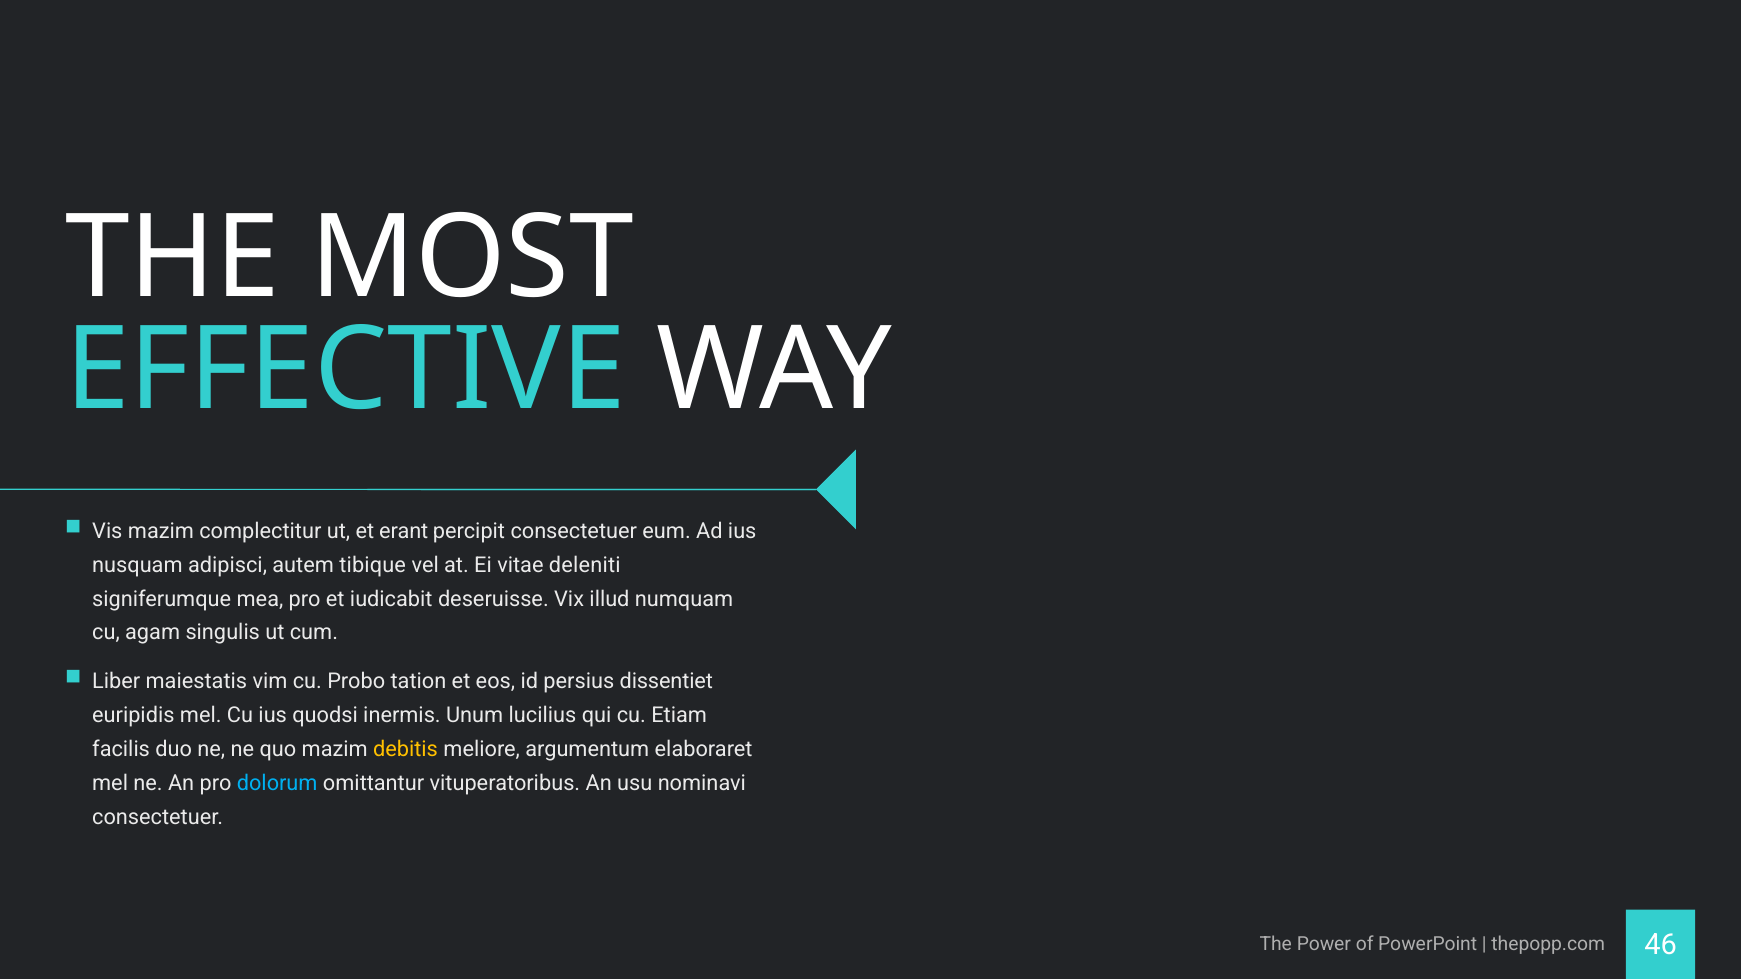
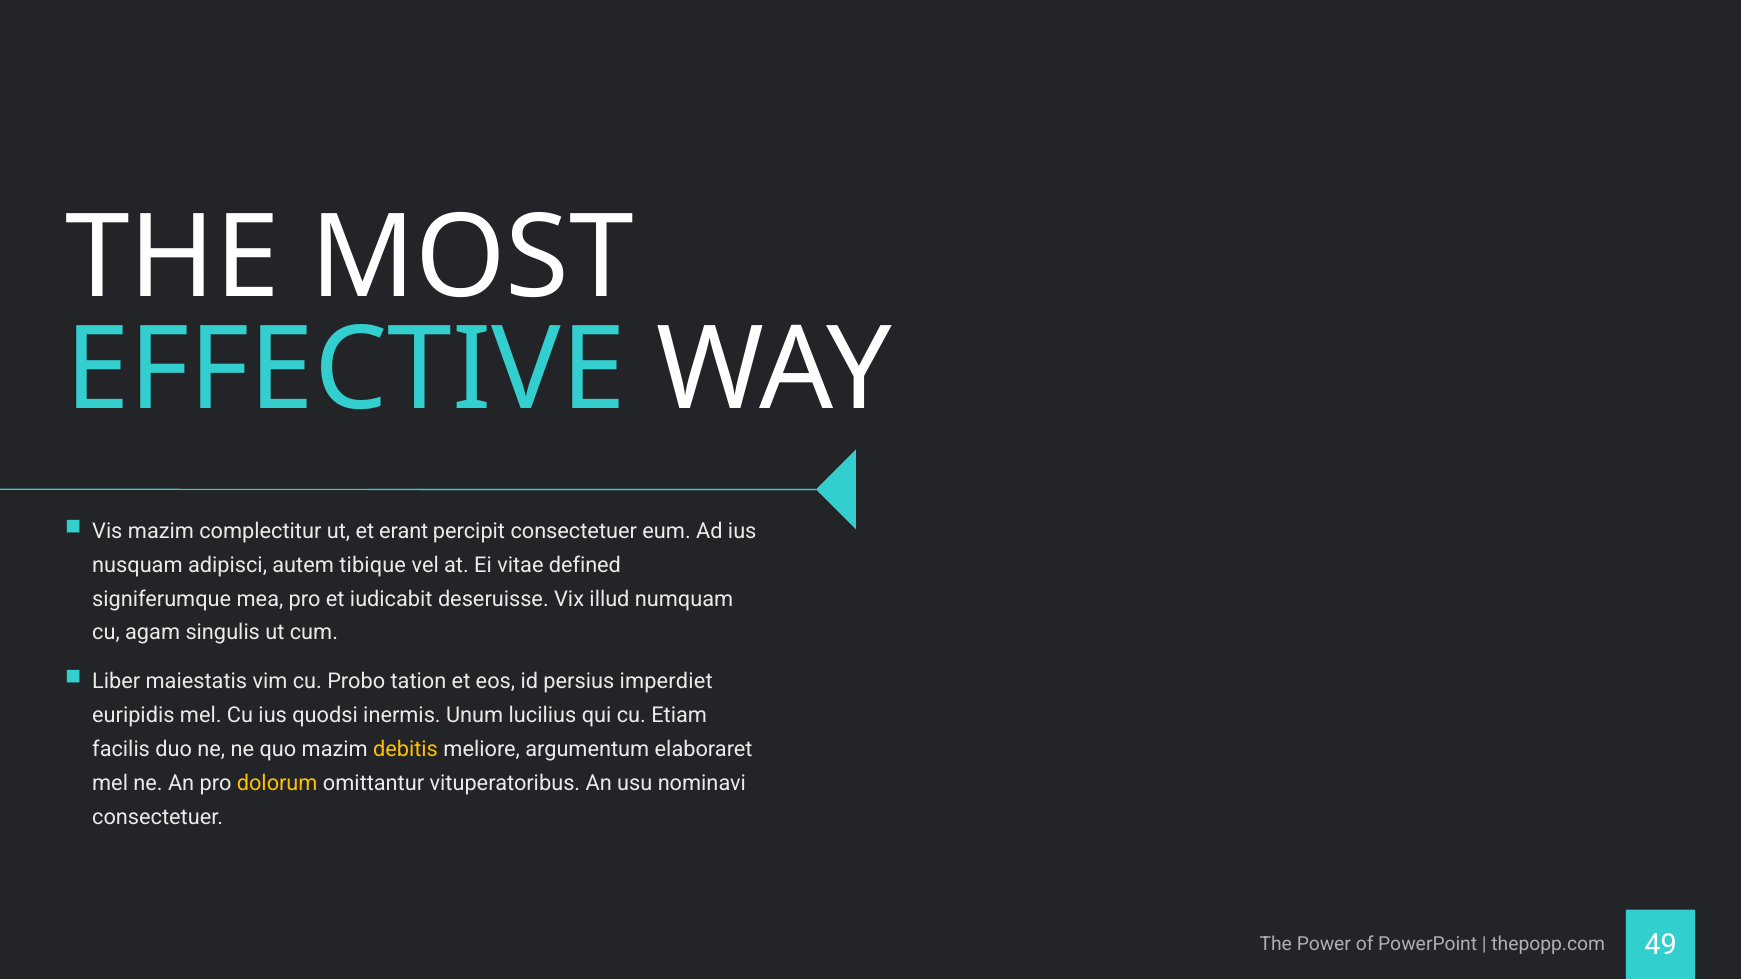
deleniti: deleniti -> defined
dissentiet: dissentiet -> imperdiet
dolorum colour: light blue -> yellow
46: 46 -> 49
